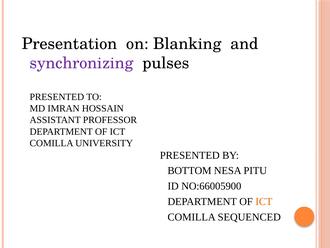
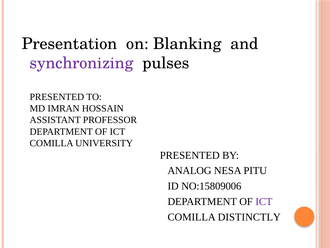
BOTTOM: BOTTOM -> ANALOG
NO:66005900: NO:66005900 -> NO:15809006
ICT at (264, 201) colour: orange -> purple
SEQUENCED: SEQUENCED -> DISTINCTLY
